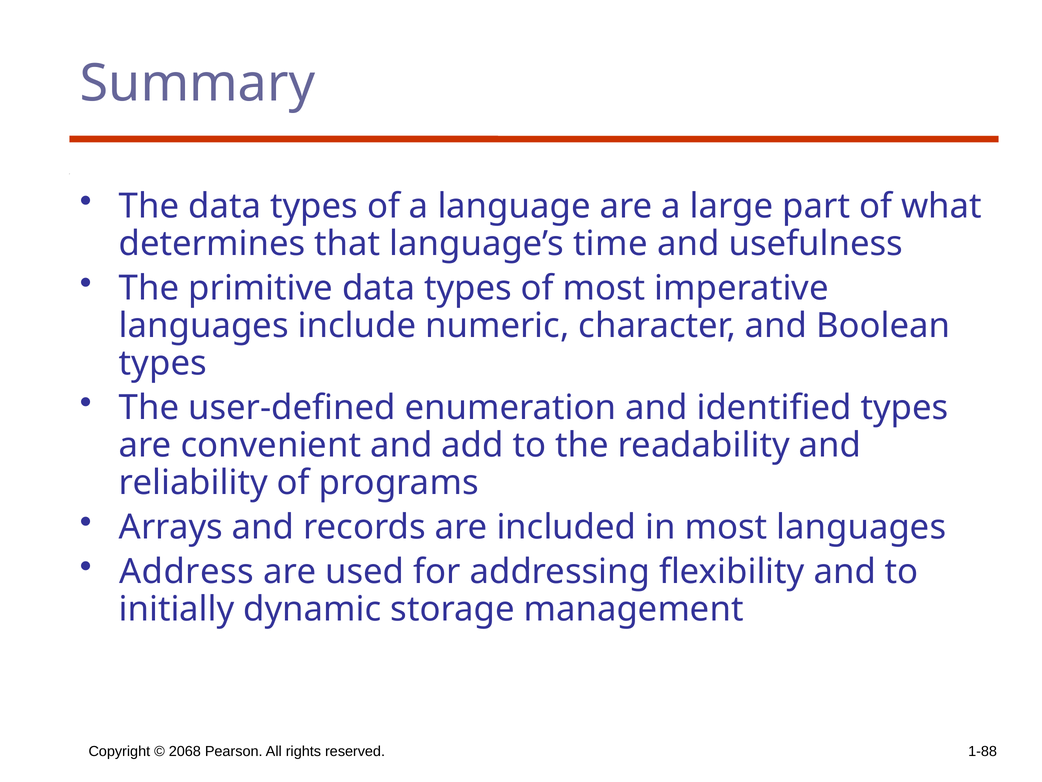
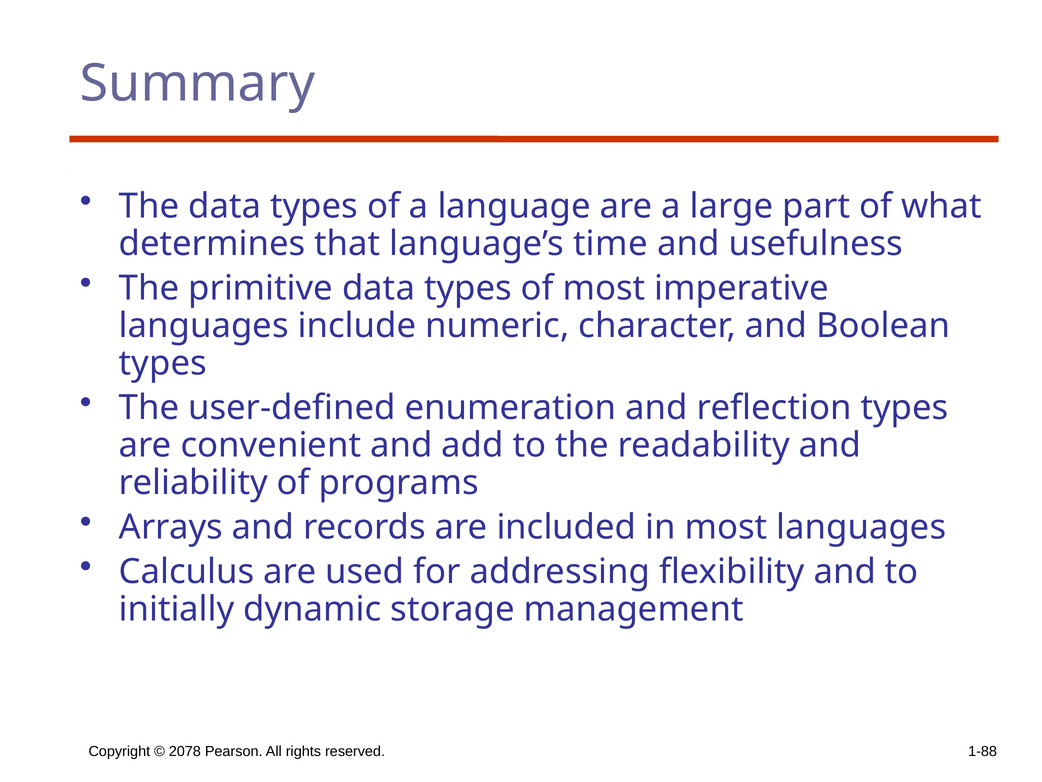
identified: identified -> reflection
Address: Address -> Calculus
2068: 2068 -> 2078
